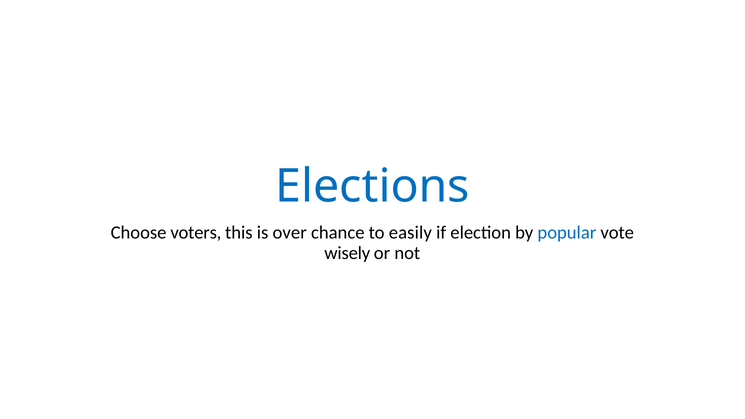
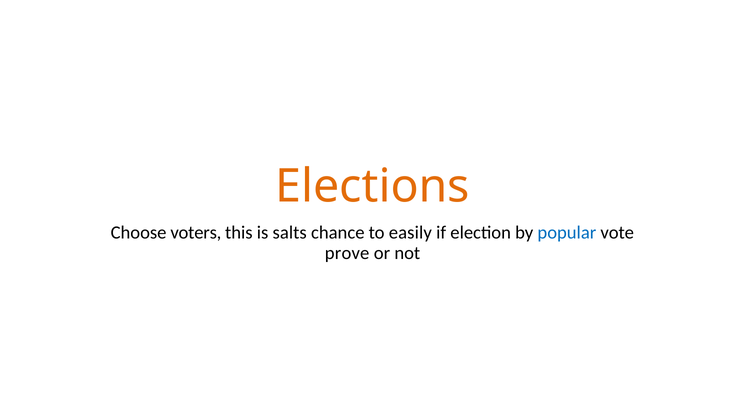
Elections colour: blue -> orange
over: over -> salts
wisely: wisely -> prove
